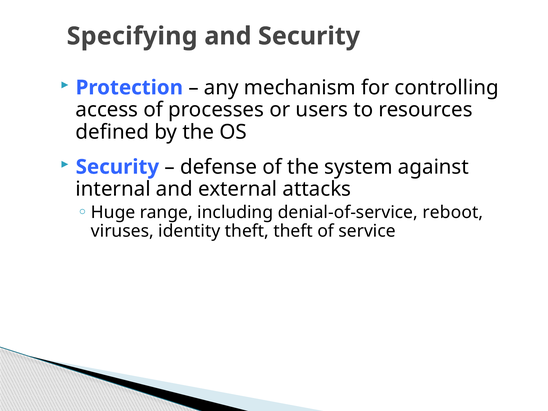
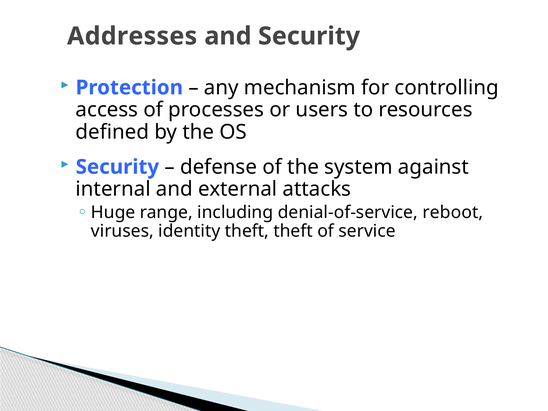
Specifying: Specifying -> Addresses
